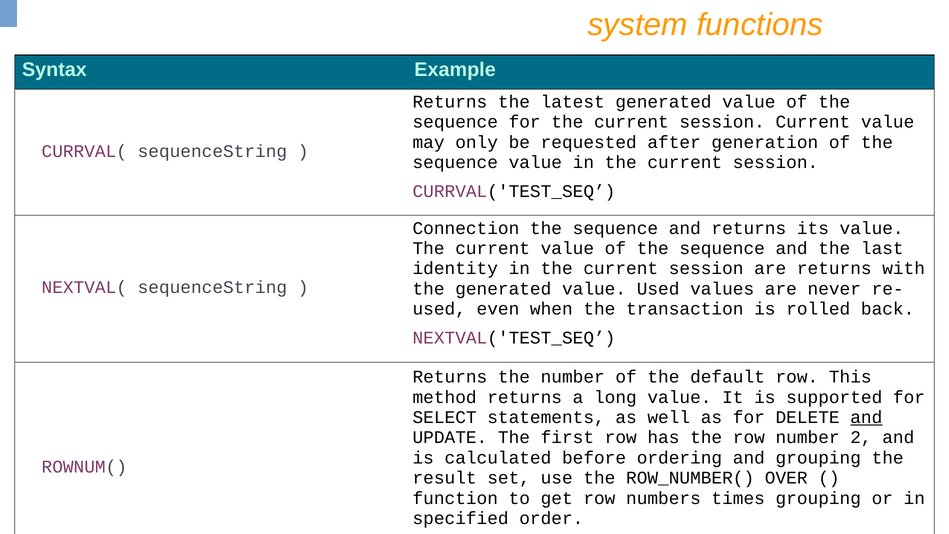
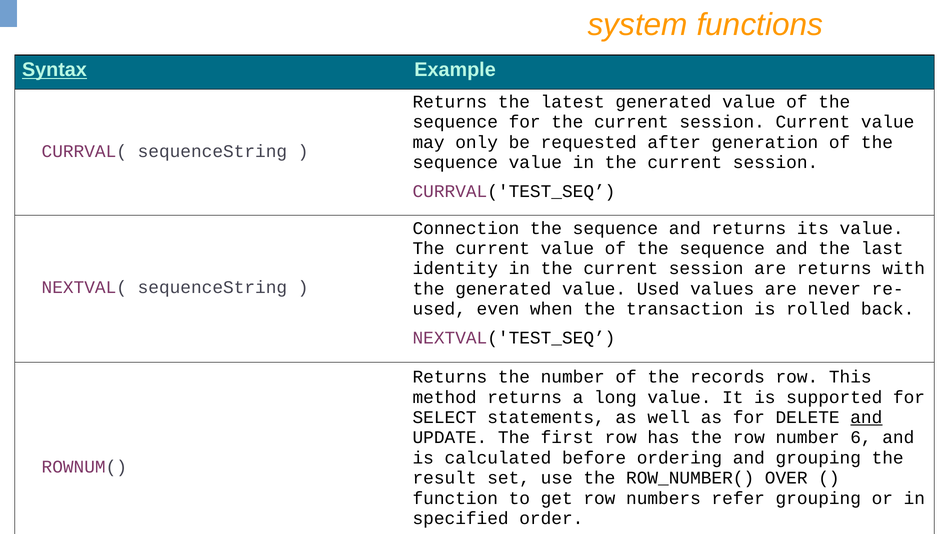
Syntax underline: none -> present
default: default -> records
2: 2 -> 6
times: times -> refer
